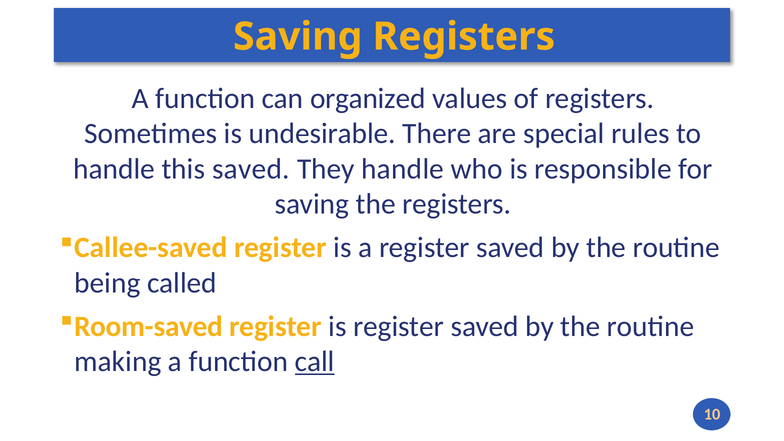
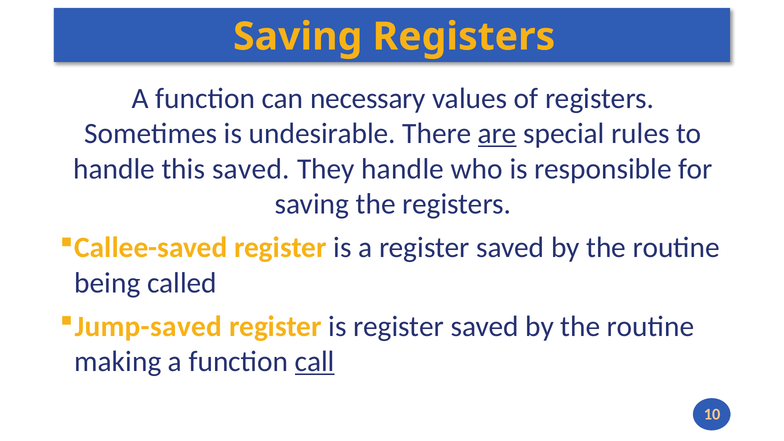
organized: organized -> necessary
are underline: none -> present
Room-saved: Room-saved -> Jump-saved
